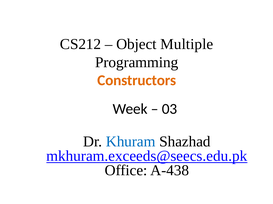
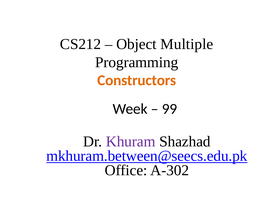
03: 03 -> 99
Khuram colour: blue -> purple
mkhuram.exceeds@seecs.edu.pk: mkhuram.exceeds@seecs.edu.pk -> mkhuram.between@seecs.edu.pk
A-438: A-438 -> A-302
